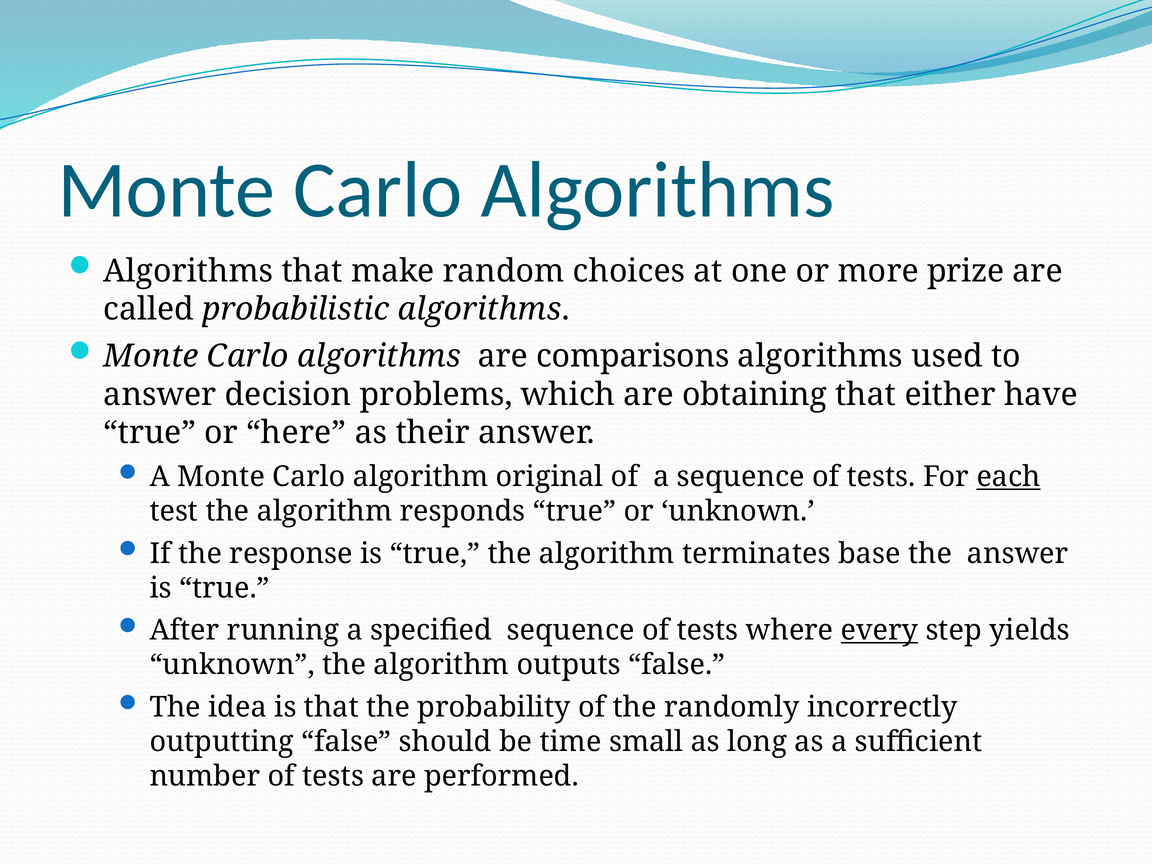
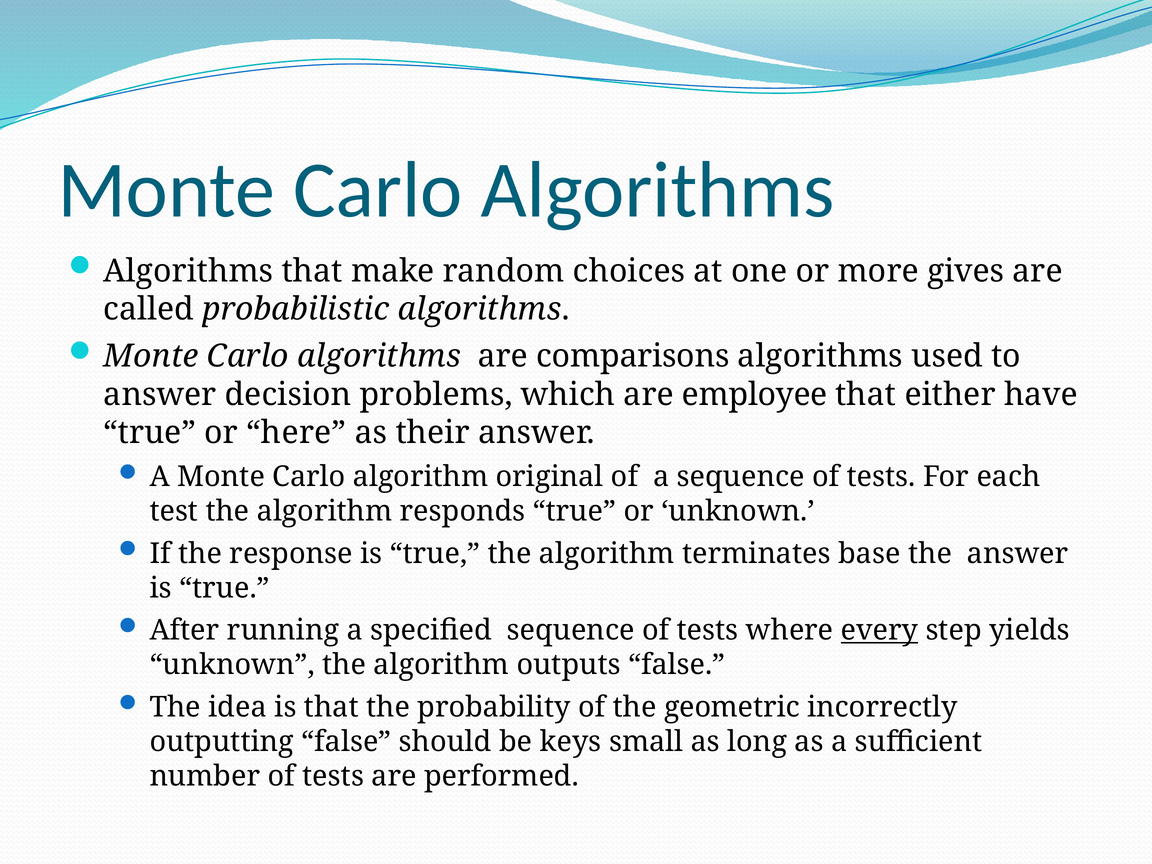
prize: prize -> gives
obtaining: obtaining -> employee
each underline: present -> none
randomly: randomly -> geometric
time: time -> keys
